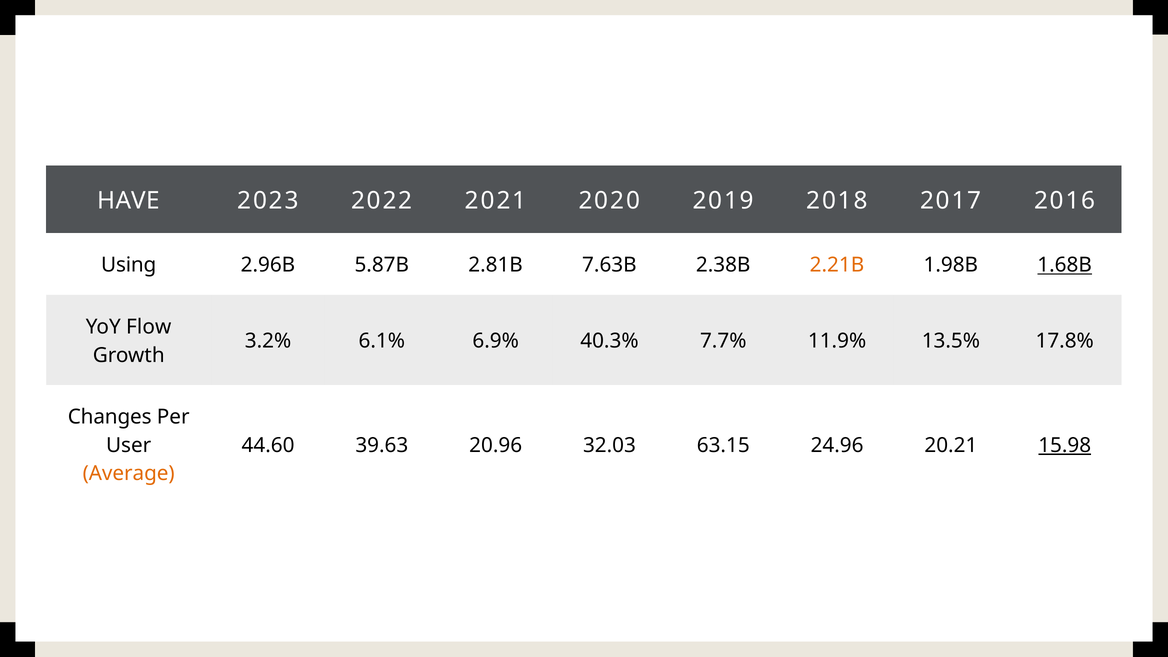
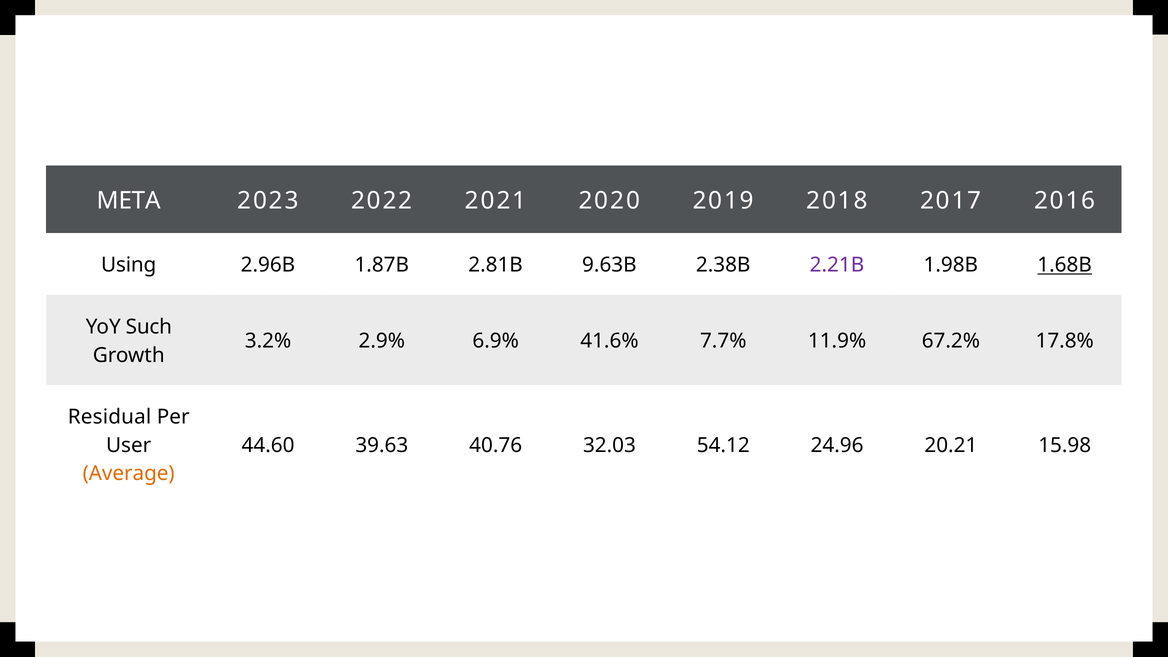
HAVE: HAVE -> META
5.87B: 5.87B -> 1.87B
7.63B: 7.63B -> 9.63B
2.21B colour: orange -> purple
Flow: Flow -> Such
6.1%: 6.1% -> 2.9%
40.3%: 40.3% -> 41.6%
13.5%: 13.5% -> 67.2%
Changes: Changes -> Residual
20.96: 20.96 -> 40.76
63.15: 63.15 -> 54.12
15.98 underline: present -> none
